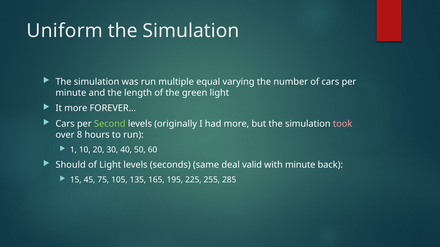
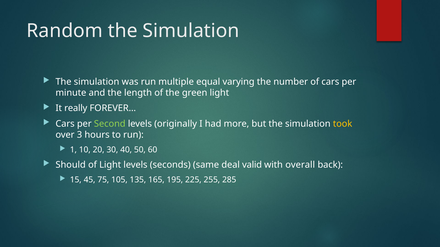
Uniform: Uniform -> Random
It more: more -> really
took colour: pink -> yellow
8: 8 -> 3
with minute: minute -> overall
